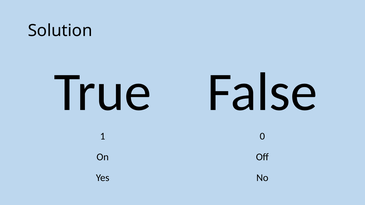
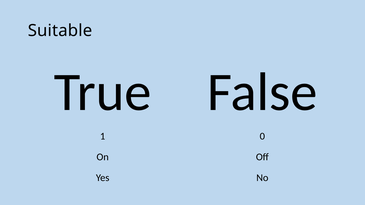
Solution: Solution -> Suitable
